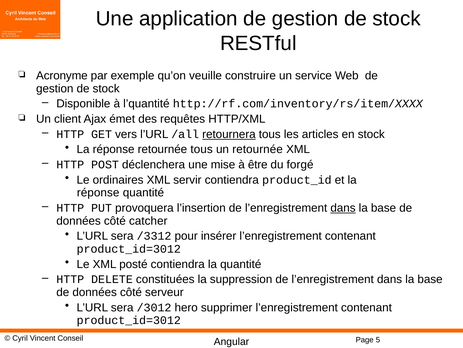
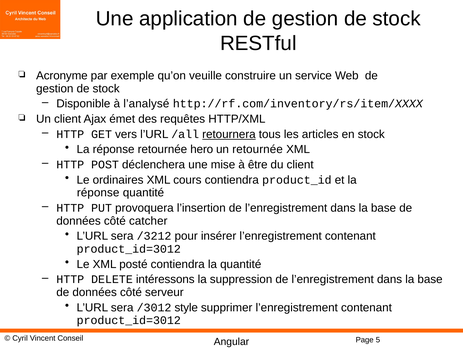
l’quantité: l’quantité -> l’analysé
retournée tous: tous -> hero
du forgé: forgé -> client
servir: servir -> cours
dans at (343, 208) underline: present -> none
/3312: /3312 -> /3212
constituées: constituées -> intéressons
hero: hero -> style
